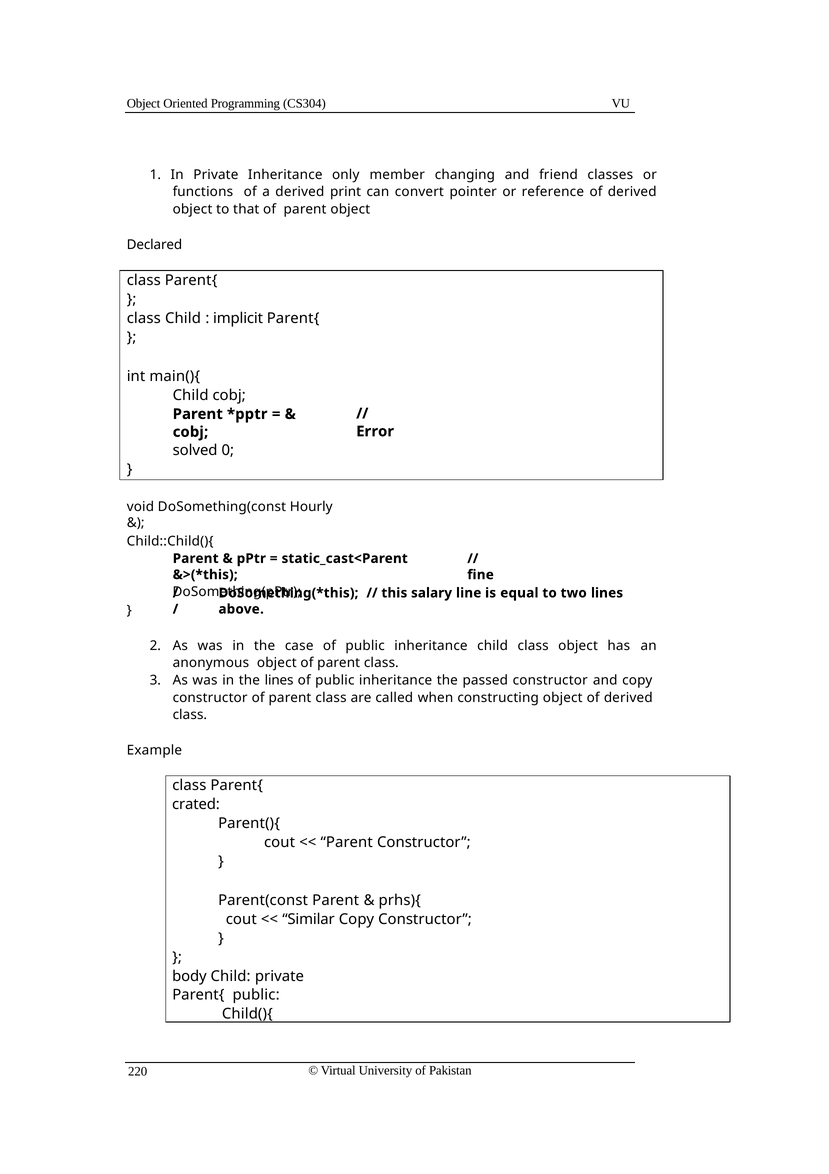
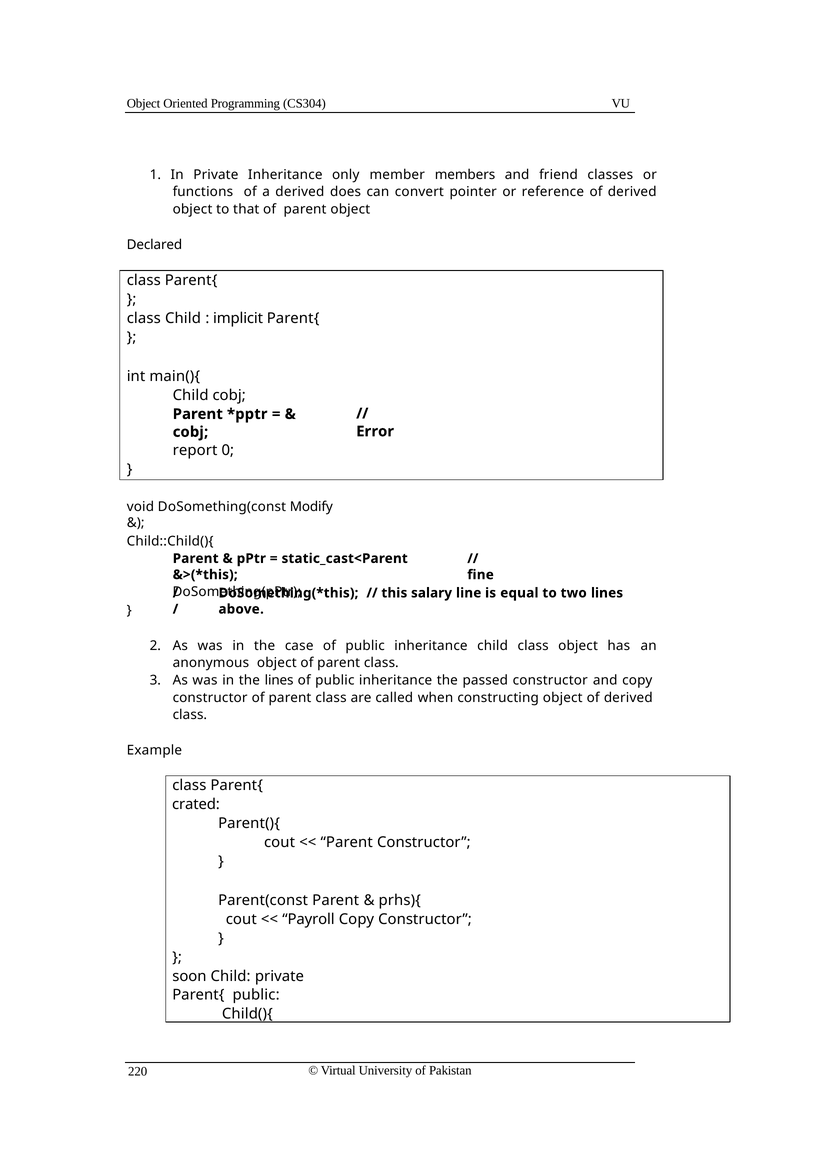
changing: changing -> members
print: print -> does
solved: solved -> report
Hourly: Hourly -> Modify
Similar: Similar -> Payroll
body: body -> soon
